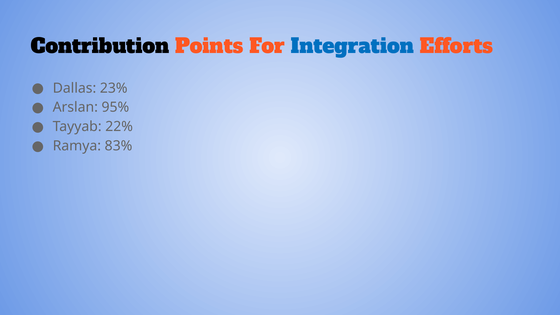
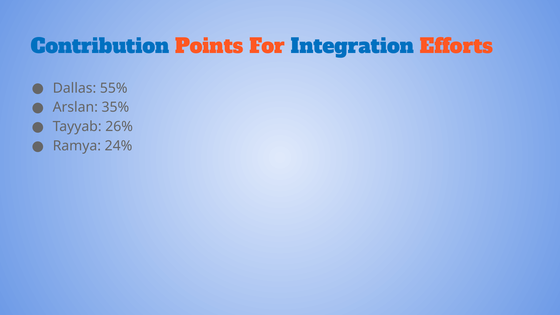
Contribution colour: black -> blue
23%: 23% -> 55%
95%: 95% -> 35%
22%: 22% -> 26%
83%: 83% -> 24%
